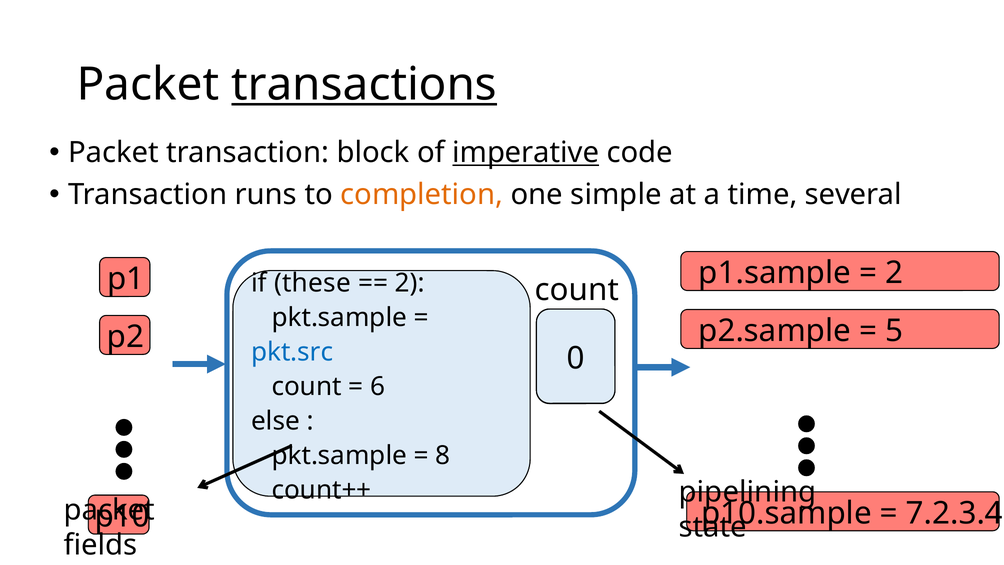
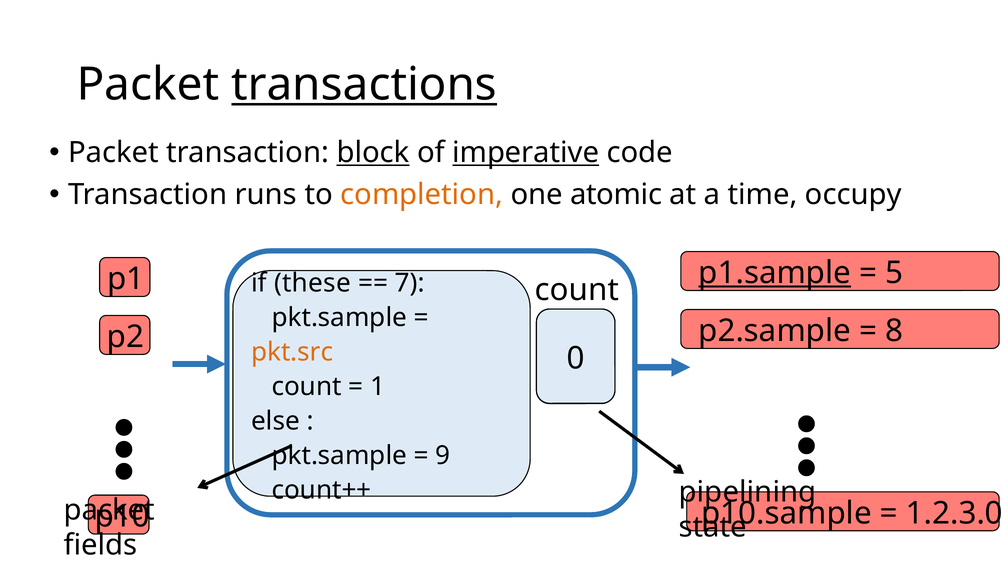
block underline: none -> present
simple: simple -> atomic
several: several -> occupy
p1.sample underline: none -> present
2 at (894, 273): 2 -> 5
2 at (410, 283): 2 -> 7
5: 5 -> 8
pkt.src colour: blue -> orange
6: 6 -> 1
8: 8 -> 9
7.2.3.4: 7.2.3.4 -> 1.2.3.0
